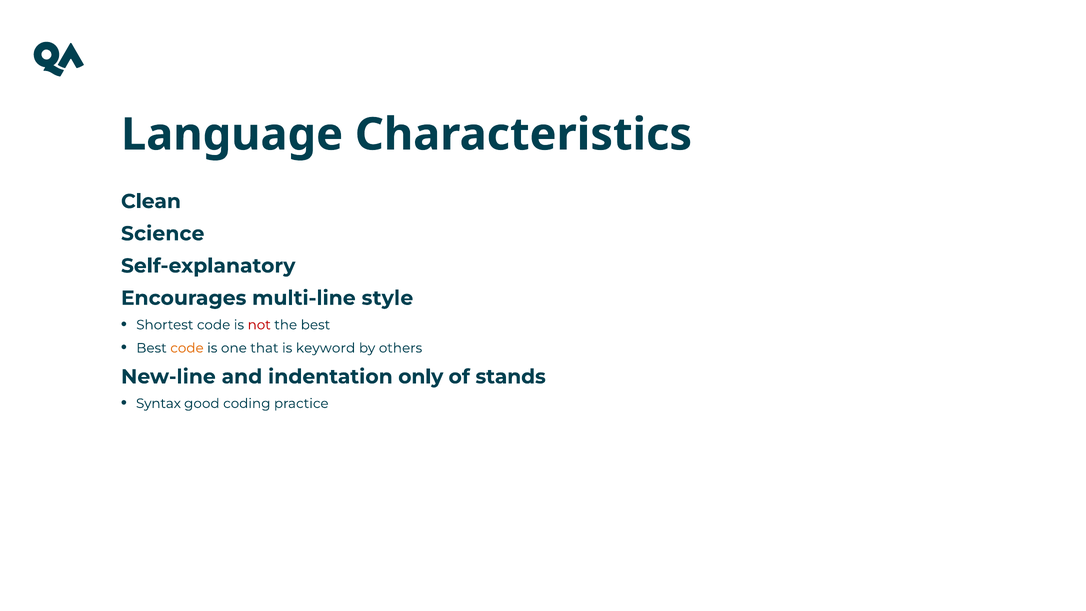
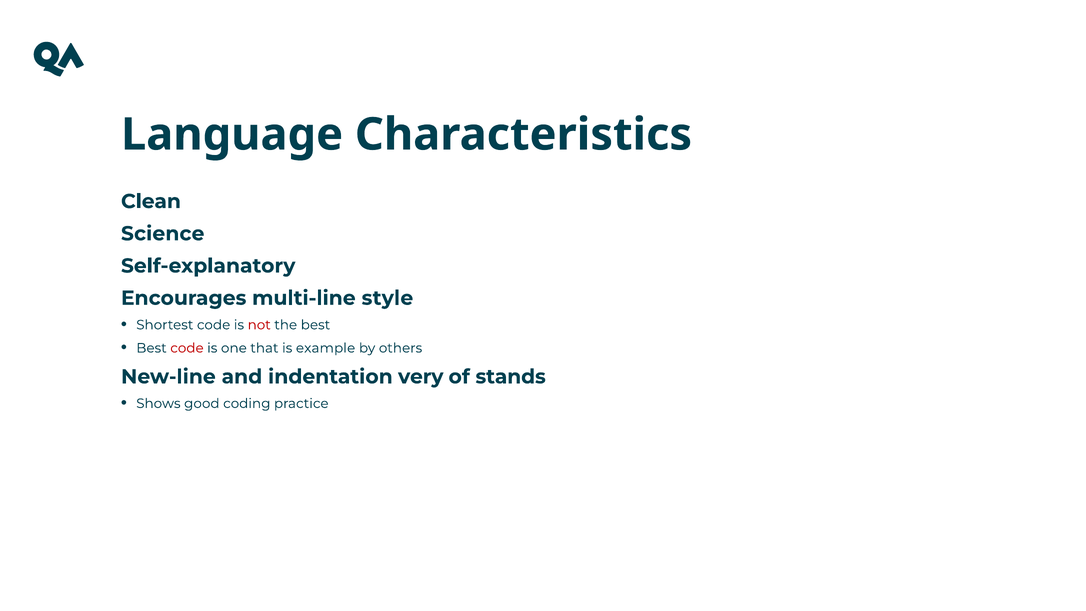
code at (187, 348) colour: orange -> red
keyword: keyword -> example
only: only -> very
Syntax: Syntax -> Shows
